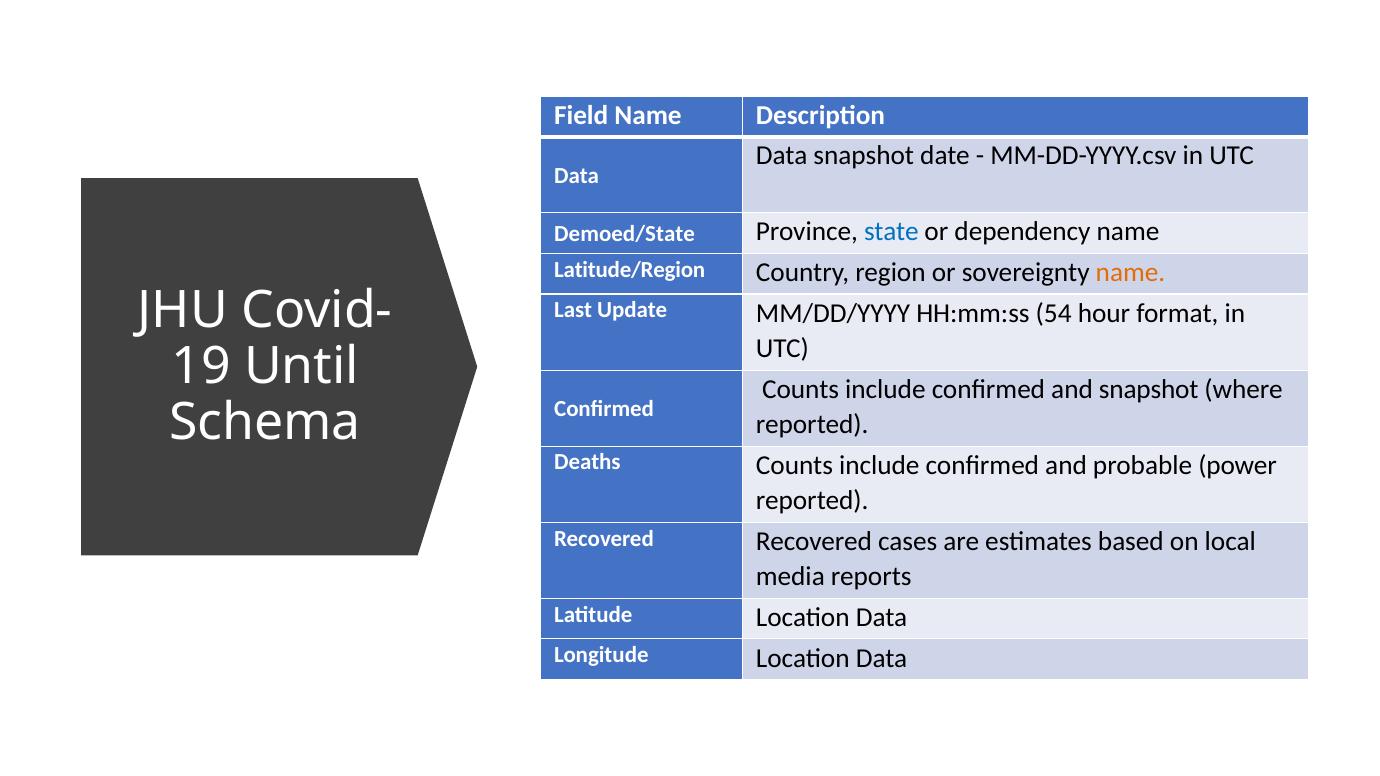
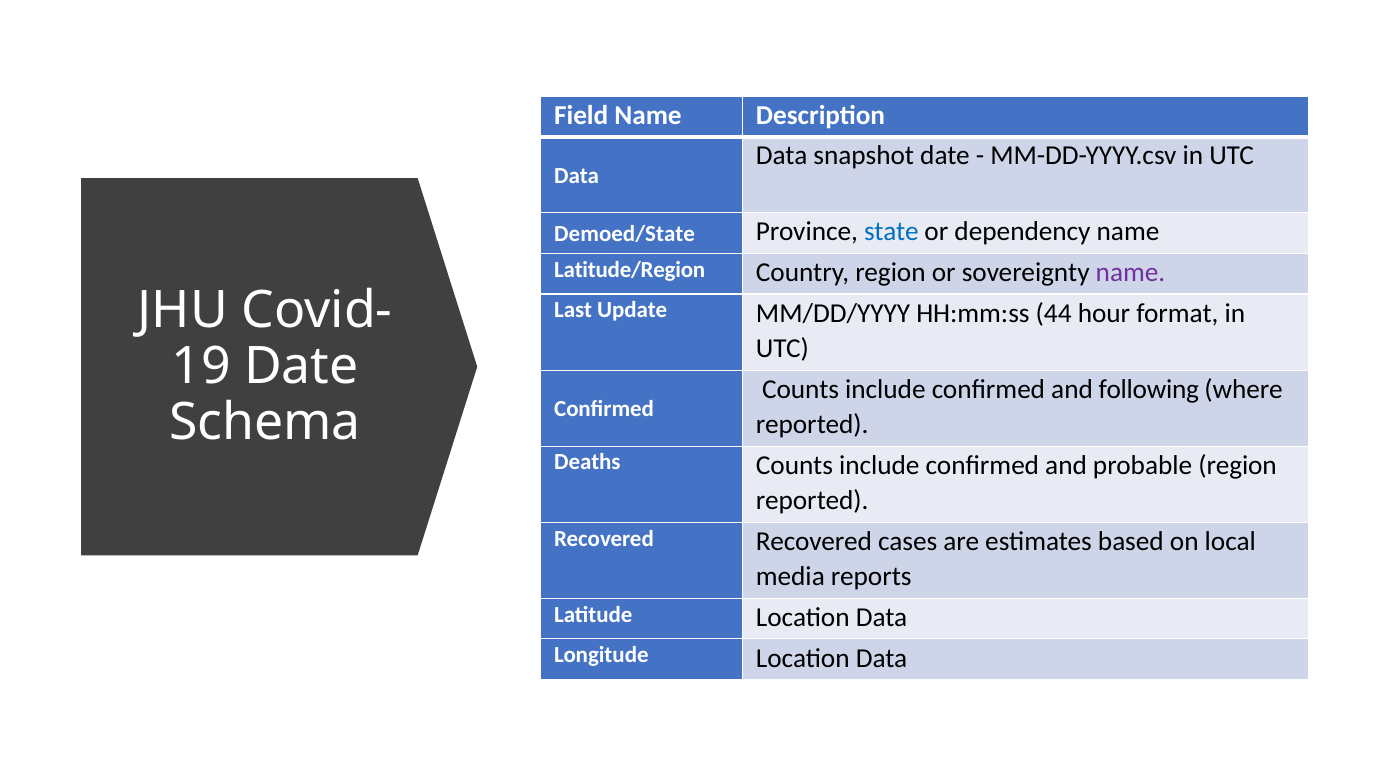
name at (1130, 273) colour: orange -> purple
54: 54 -> 44
Until at (302, 366): Until -> Date
and snapshot: snapshot -> following
probable power: power -> region
